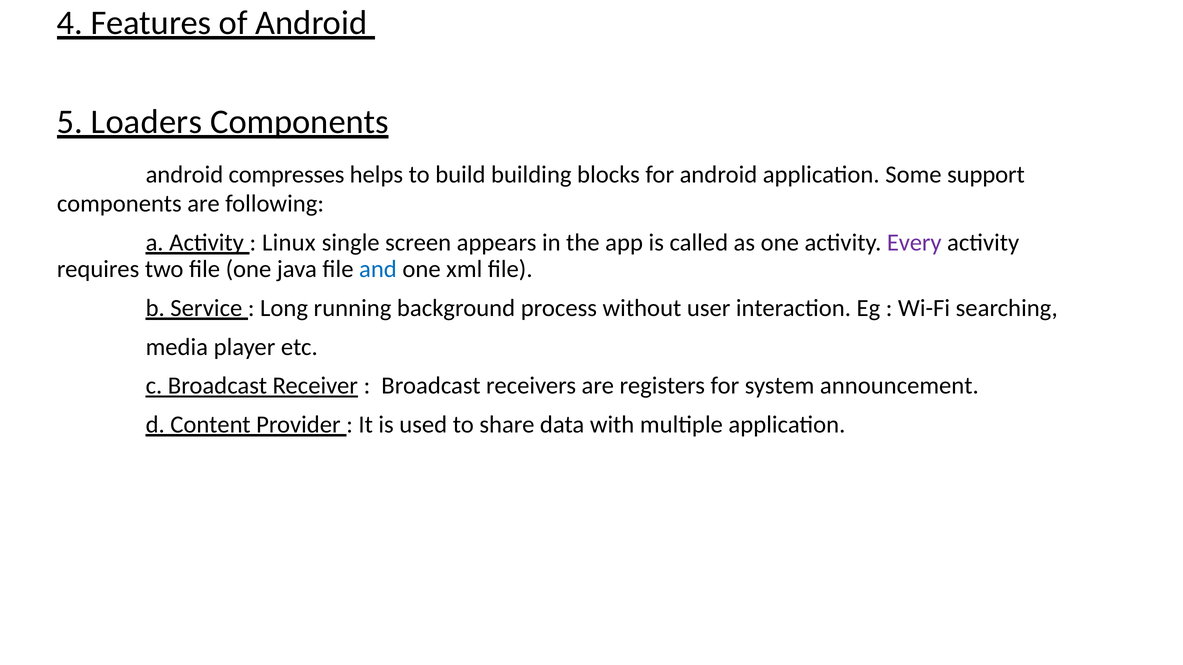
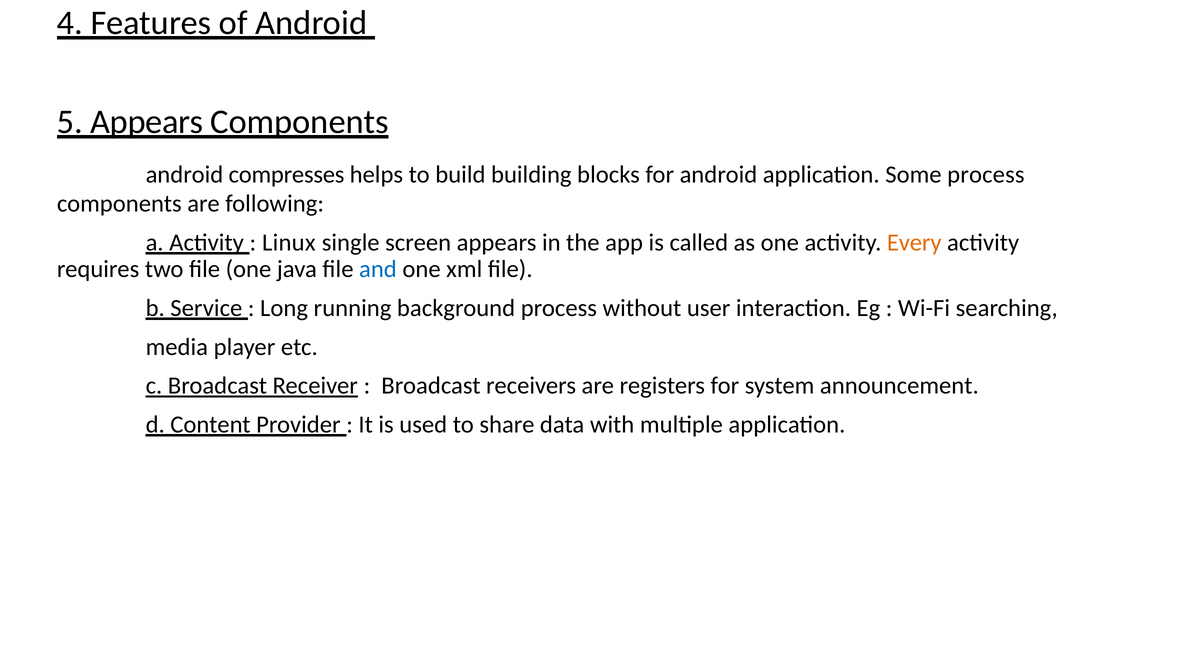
5 Loaders: Loaders -> Appears
Some support: support -> process
Every colour: purple -> orange
